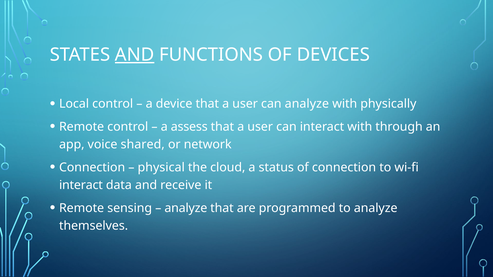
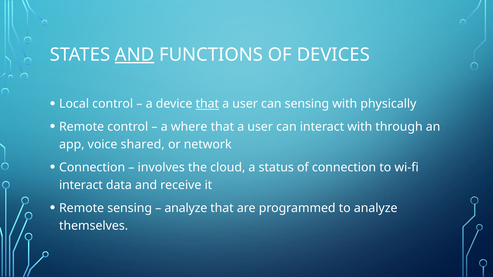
that at (207, 104) underline: none -> present
can analyze: analyze -> sensing
assess: assess -> where
physical: physical -> involves
